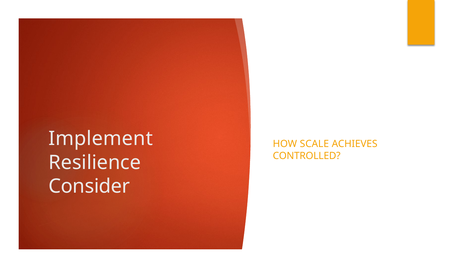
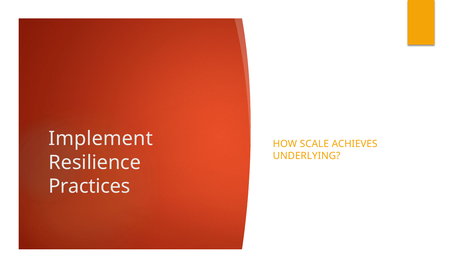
CONTROLLED: CONTROLLED -> UNDERLYING
Consider: Consider -> Practices
